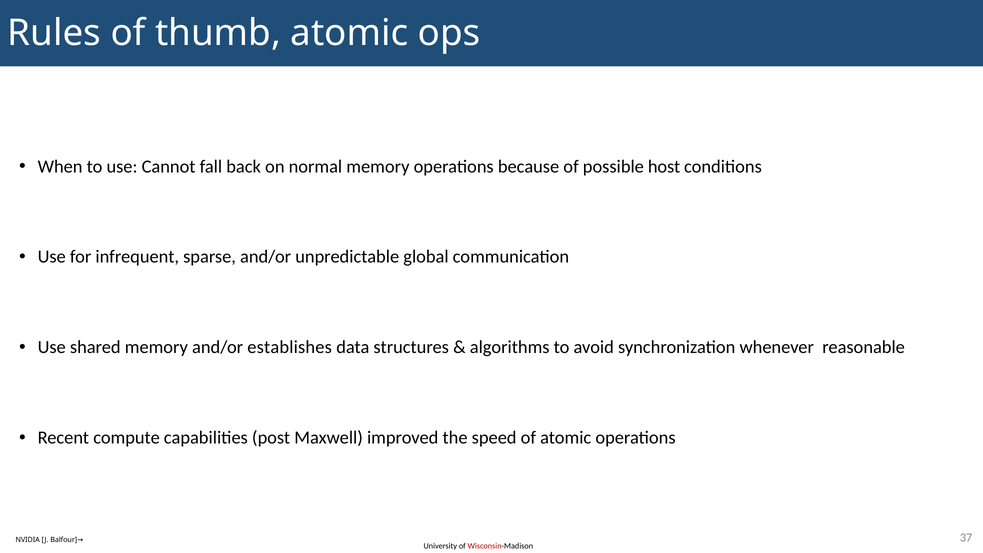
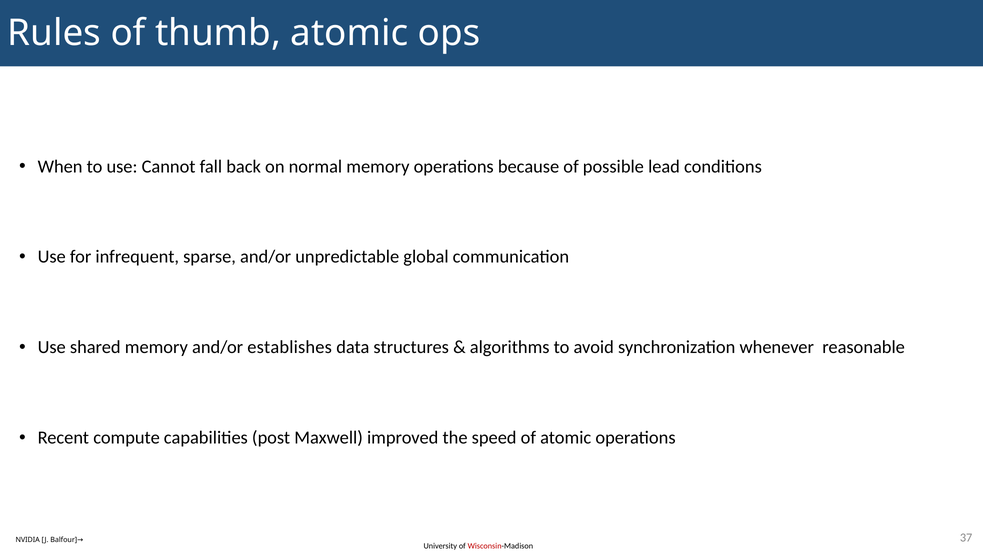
host: host -> lead
